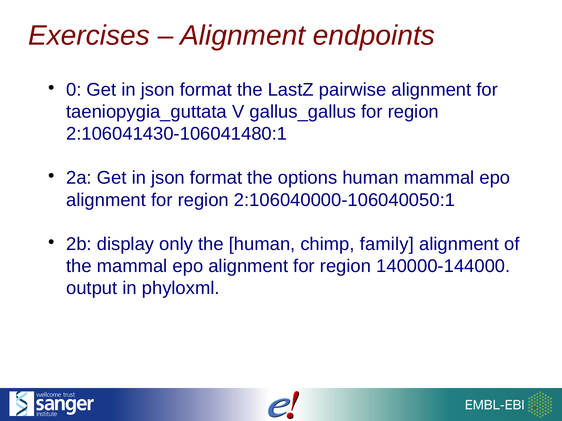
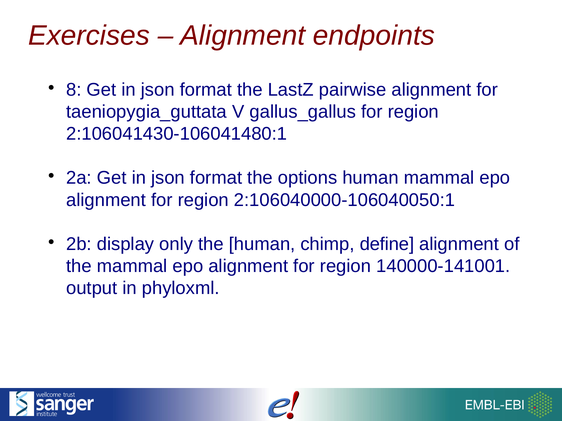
0: 0 -> 8
family: family -> define
140000-144000: 140000-144000 -> 140000-141001
